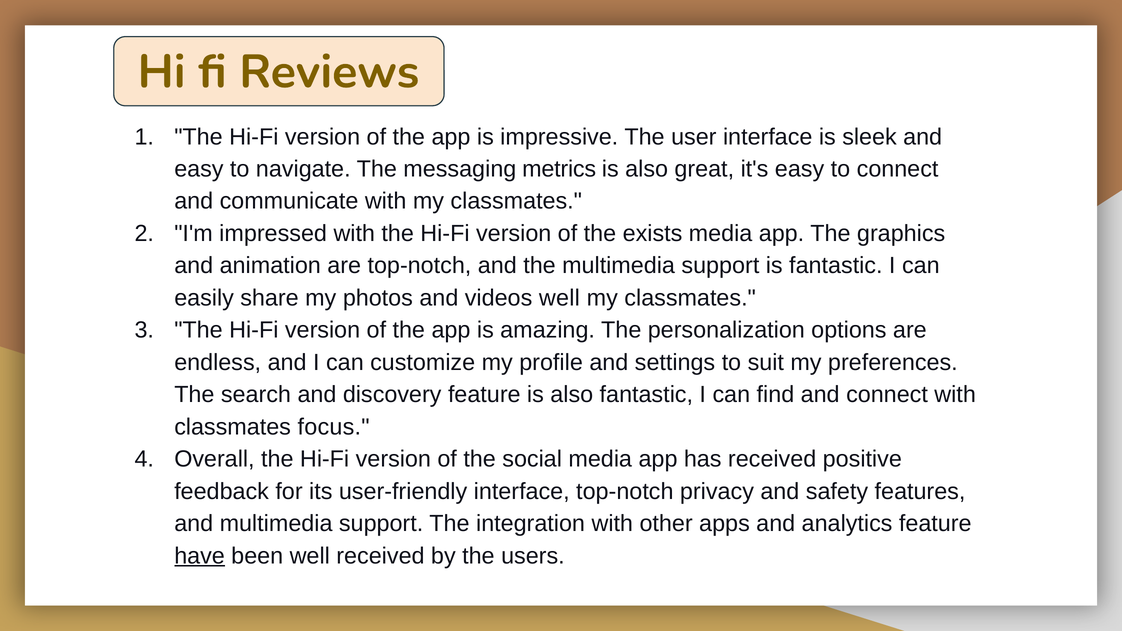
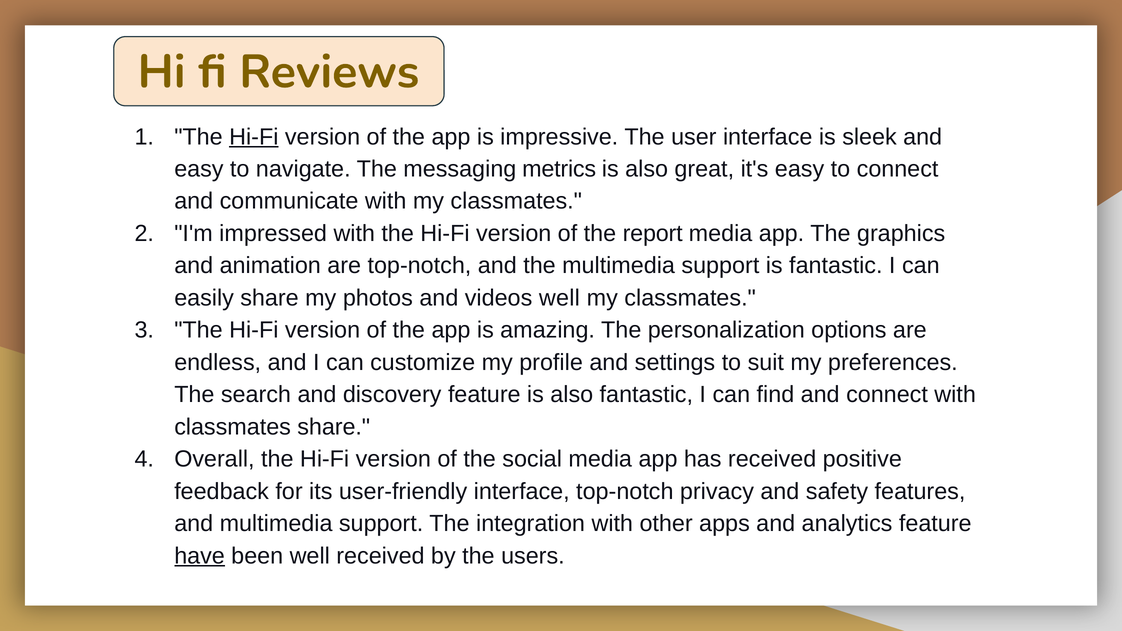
Hi-Fi at (254, 137) underline: none -> present
exists: exists -> report
classmates focus: focus -> share
